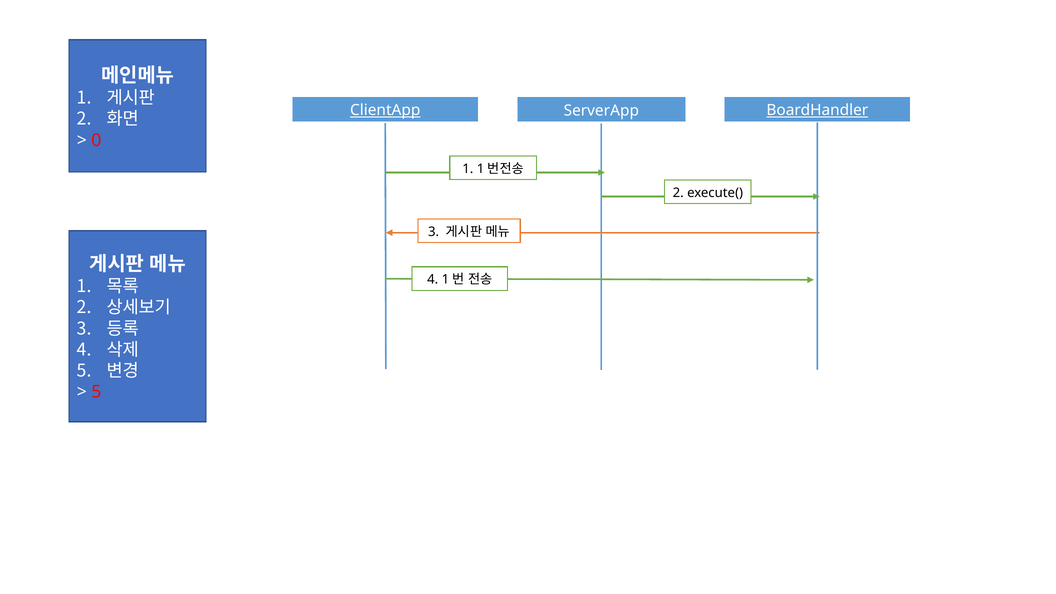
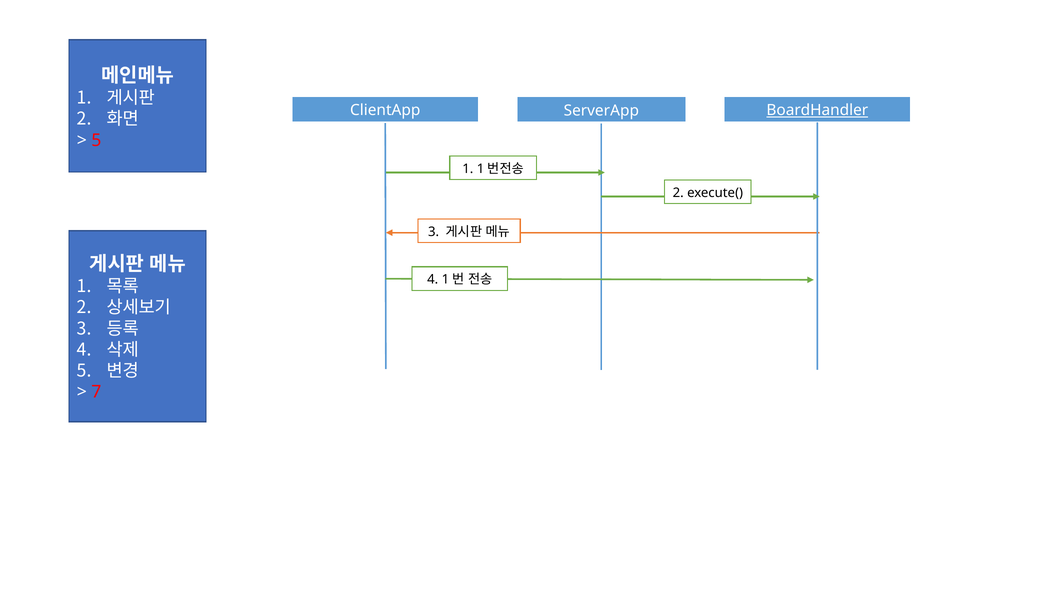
ClientApp underline: present -> none
0 at (96, 140): 0 -> 5
5 at (96, 392): 5 -> 7
